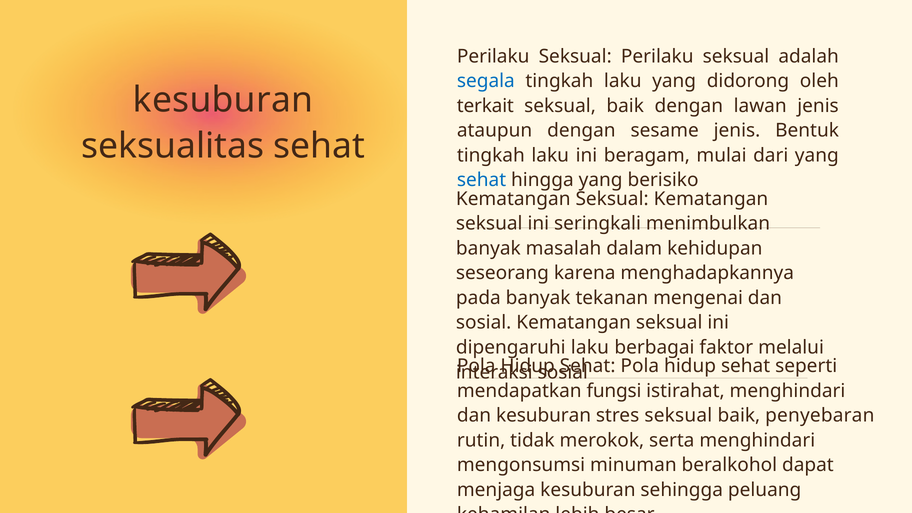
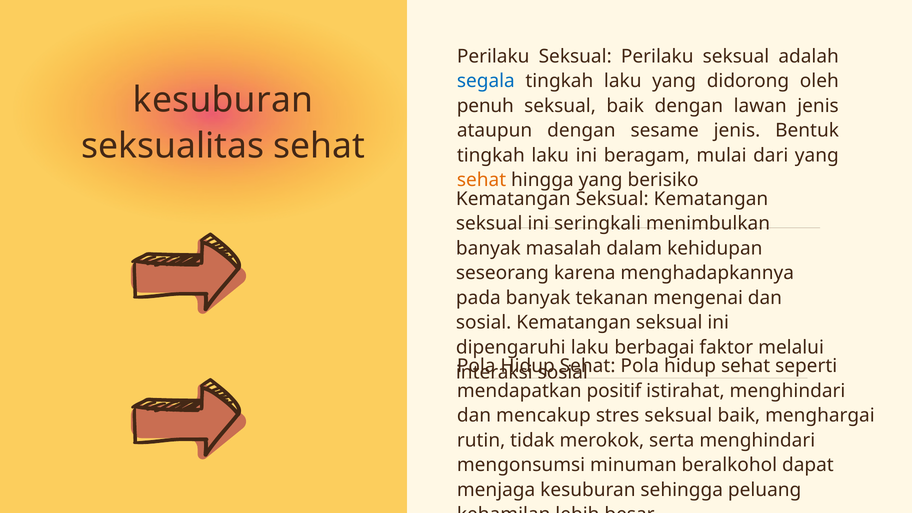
terkait: terkait -> penuh
sehat at (482, 180) colour: blue -> orange
fungsi: fungsi -> positif
dan kesuburan: kesuburan -> mencakup
penyebaran: penyebaran -> menghargai
